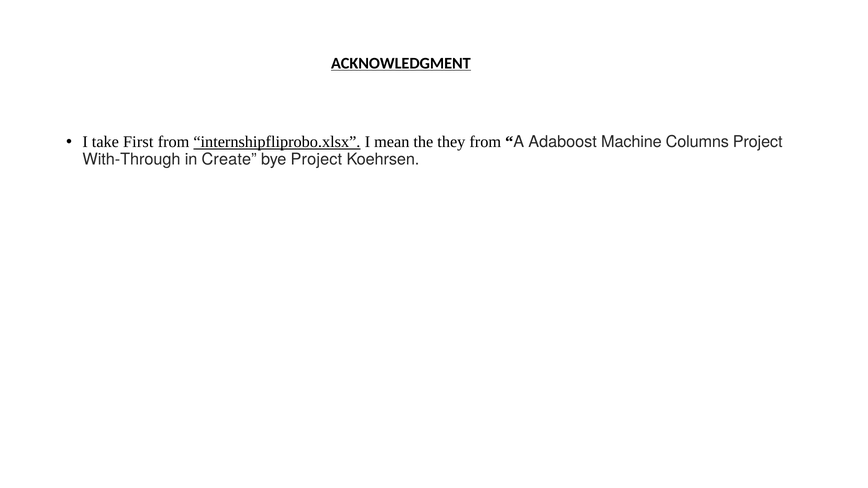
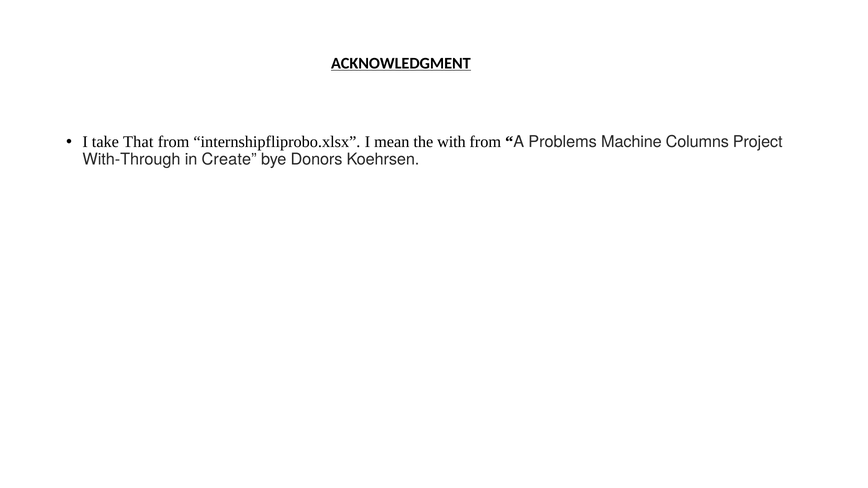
First: First -> That
internshipfliprobo.xlsx underline: present -> none
they: they -> with
Adaboost: Adaboost -> Problems
bye Project: Project -> Donors
